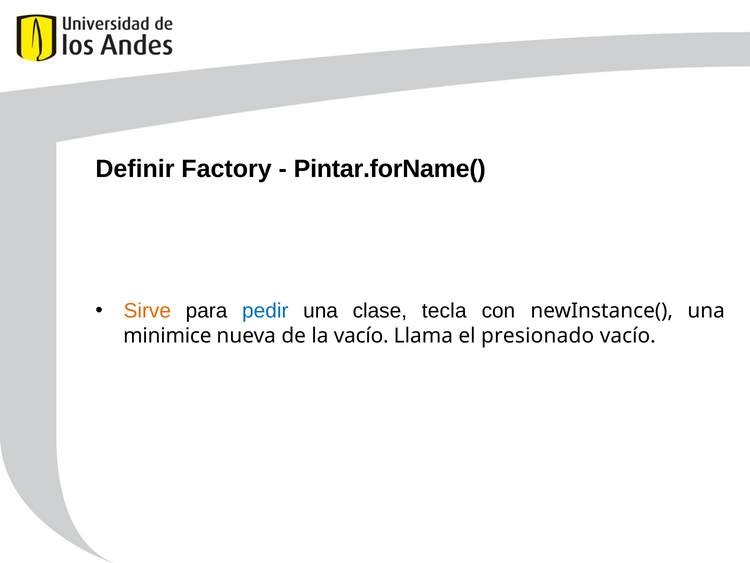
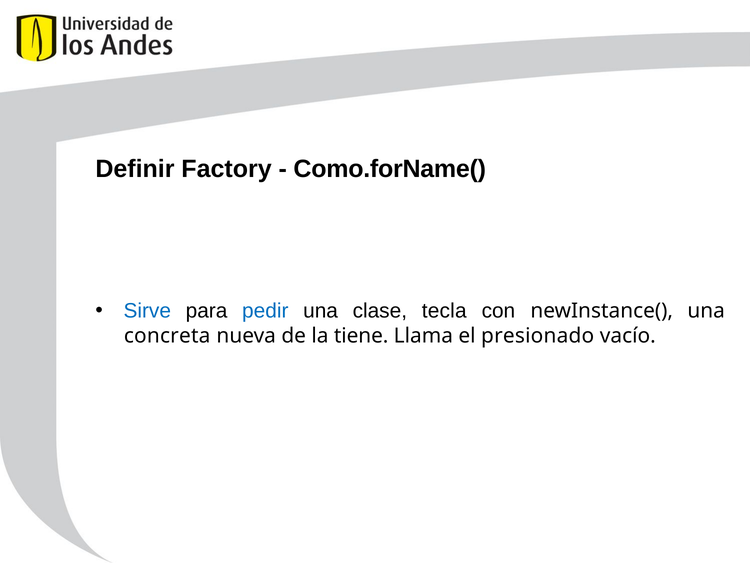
Pintar.forName(: Pintar.forName( -> Como.forName(
Sirve colour: orange -> blue
minimice: minimice -> concreta
la vacío: vacío -> tiene
